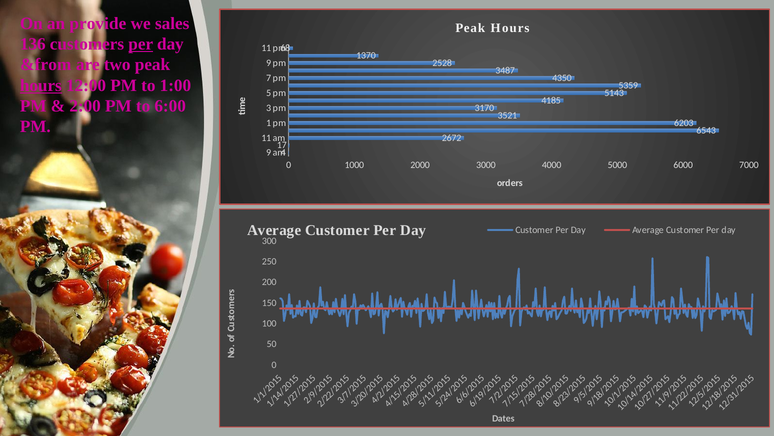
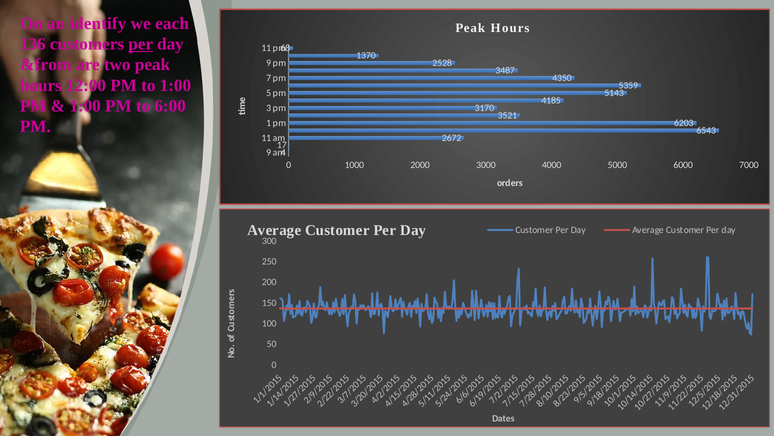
provide: provide -> identify
sales: sales -> each
hours at (41, 85) underline: present -> none
2:00 at (85, 106): 2:00 -> 1:00
